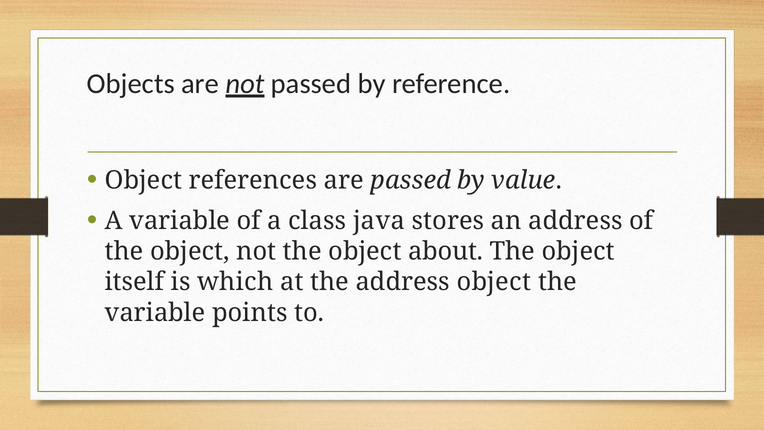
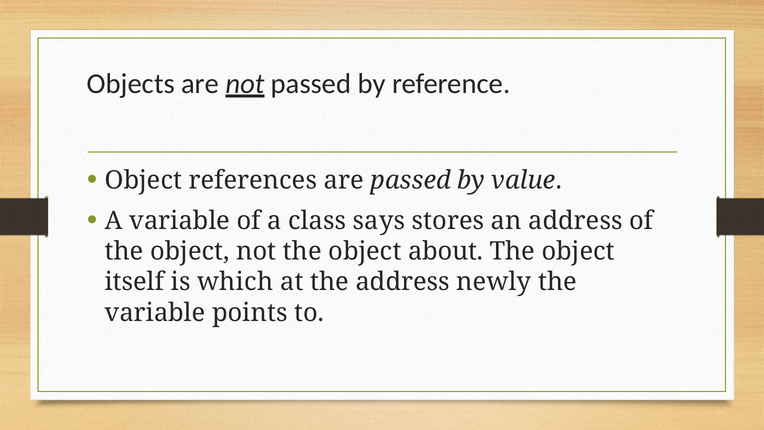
java: java -> says
address object: object -> newly
